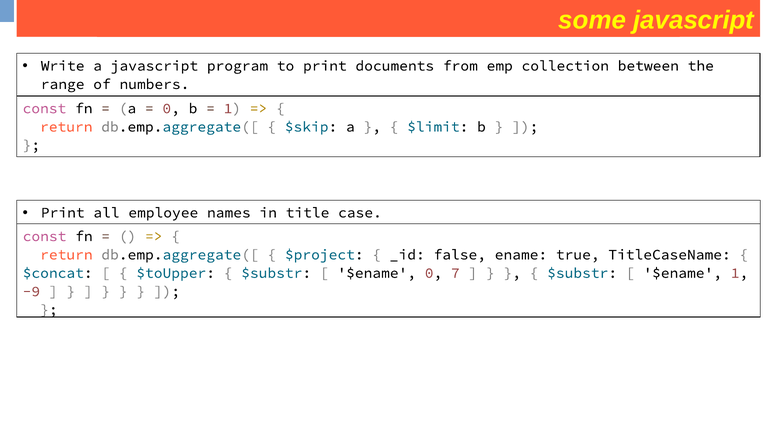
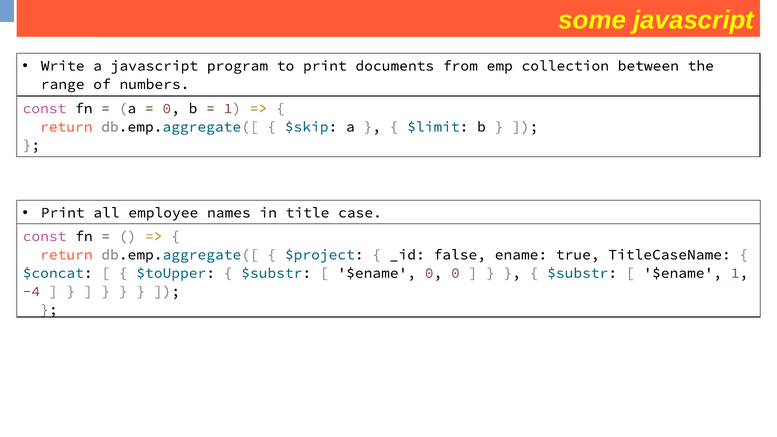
0 7: 7 -> 0
-9: -9 -> -4
